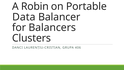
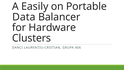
Robin: Robin -> Easily
Balancers: Balancers -> Hardware
